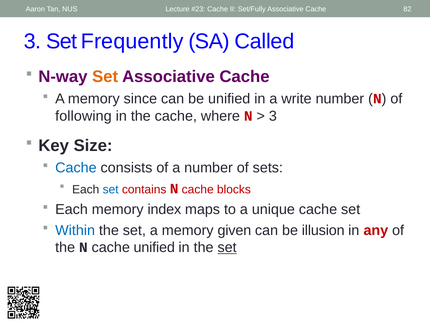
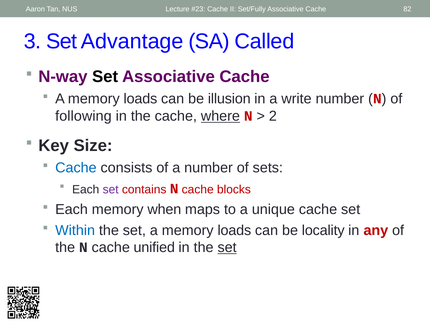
Frequently: Frequently -> Advantage
Set at (105, 77) colour: orange -> black
since at (140, 99): since -> loads
be unified: unified -> illusion
where underline: none -> present
3 at (273, 116): 3 -> 2
set at (111, 189) colour: blue -> purple
index: index -> when
set a memory given: given -> loads
illusion: illusion -> locality
